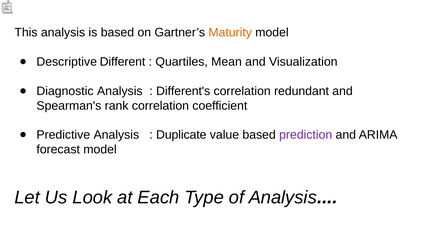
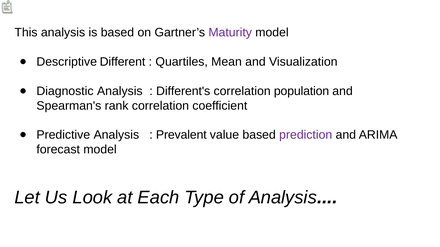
Maturity colour: orange -> purple
redundant: redundant -> population
Duplicate: Duplicate -> Prevalent
